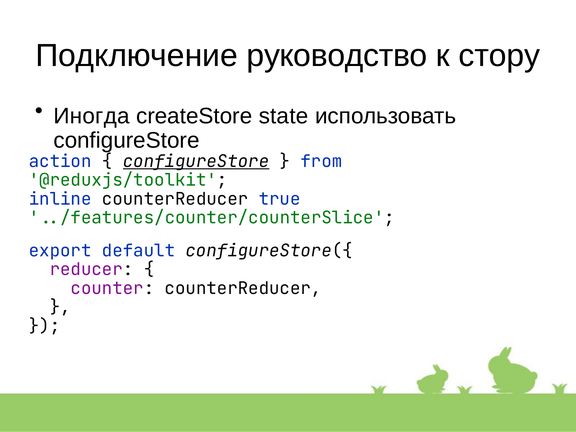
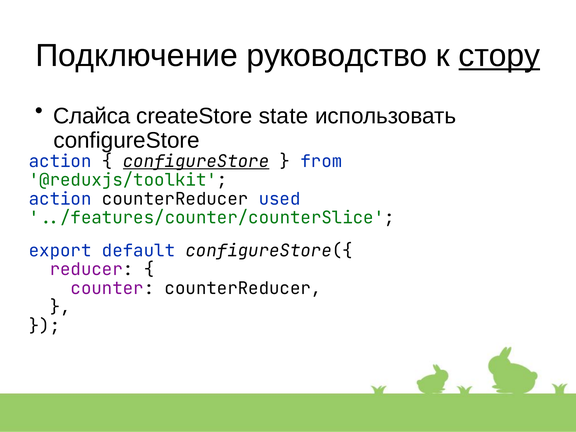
стору underline: none -> present
Иногда: Иногда -> Слайса
inline at (60, 199): inline -> action
true: true -> used
